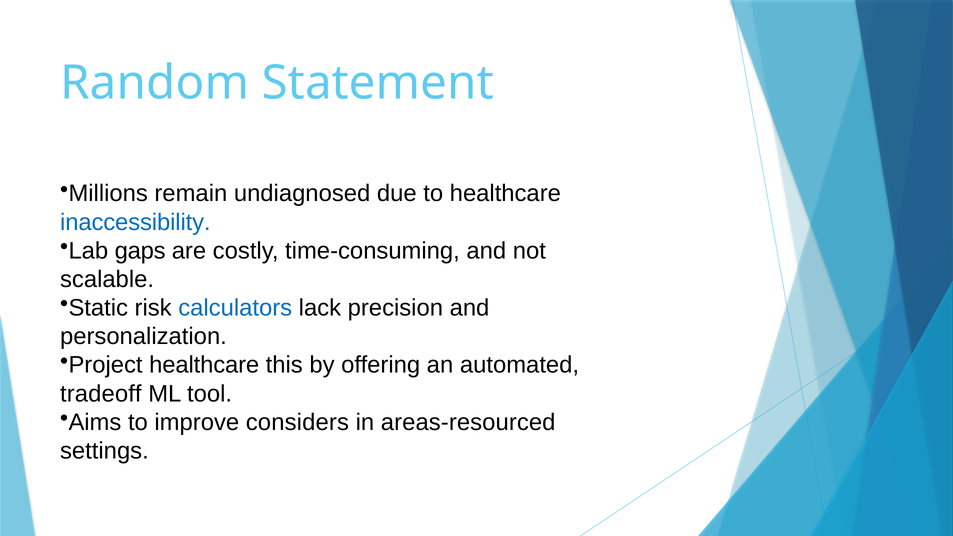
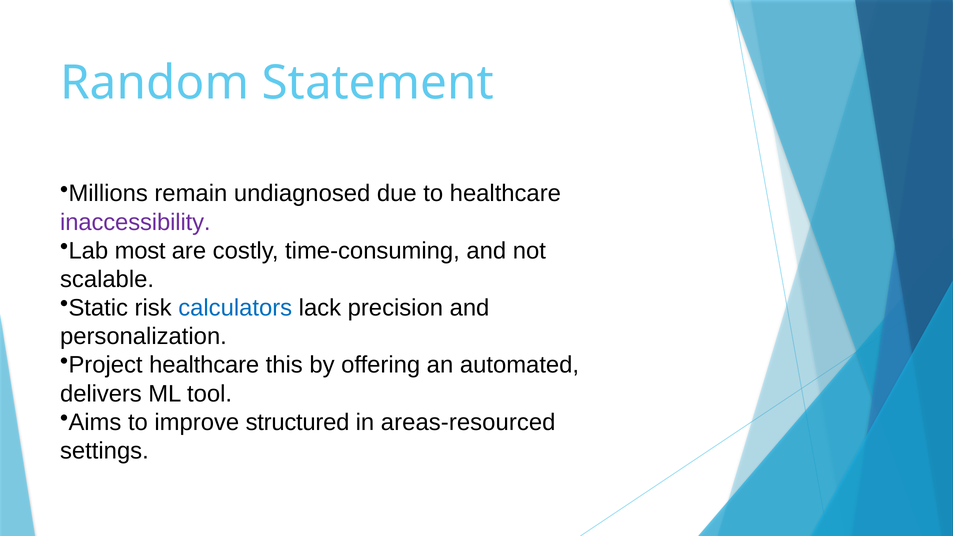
inaccessibility colour: blue -> purple
gaps: gaps -> most
tradeoff: tradeoff -> delivers
considers: considers -> structured
